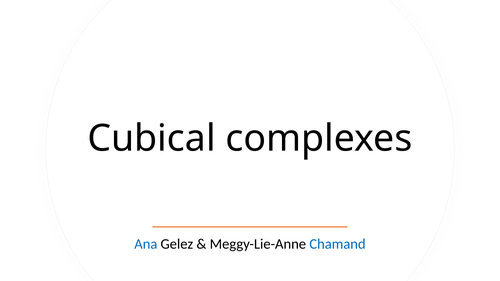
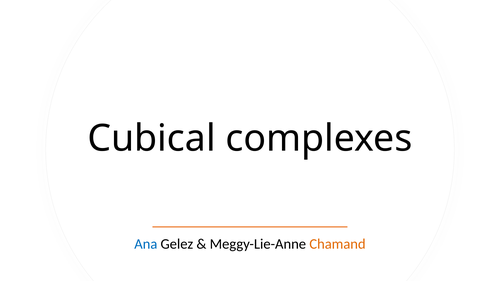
Chamand colour: blue -> orange
